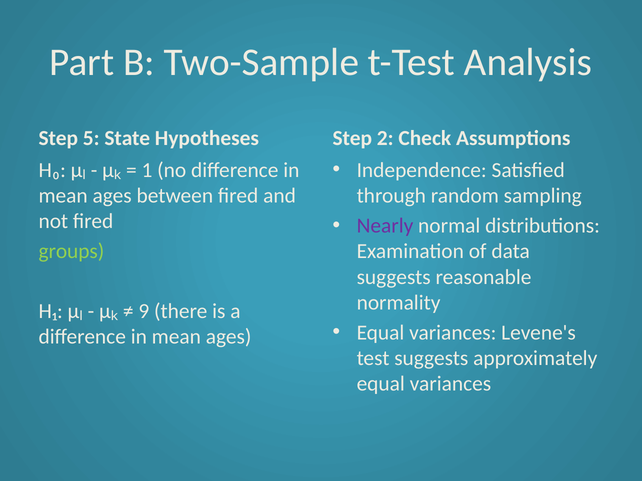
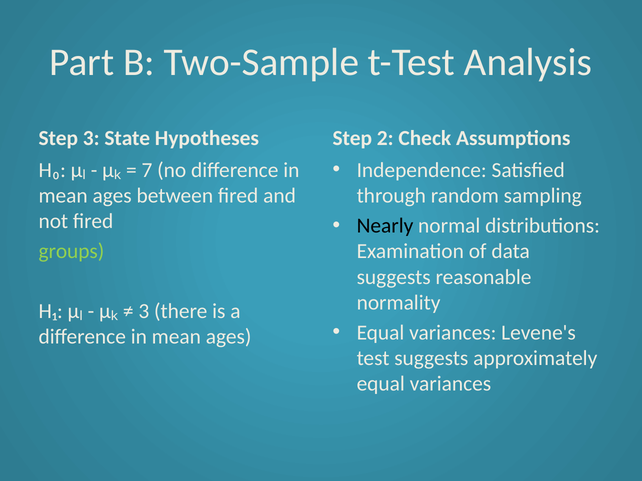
Step 5: 5 -> 3
1: 1 -> 7
Nearly colour: purple -> black
9 at (144, 311): 9 -> 3
